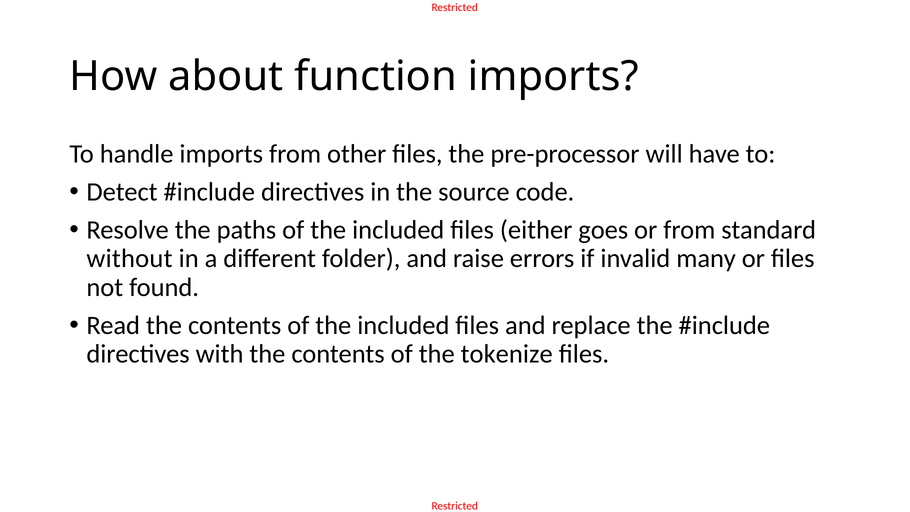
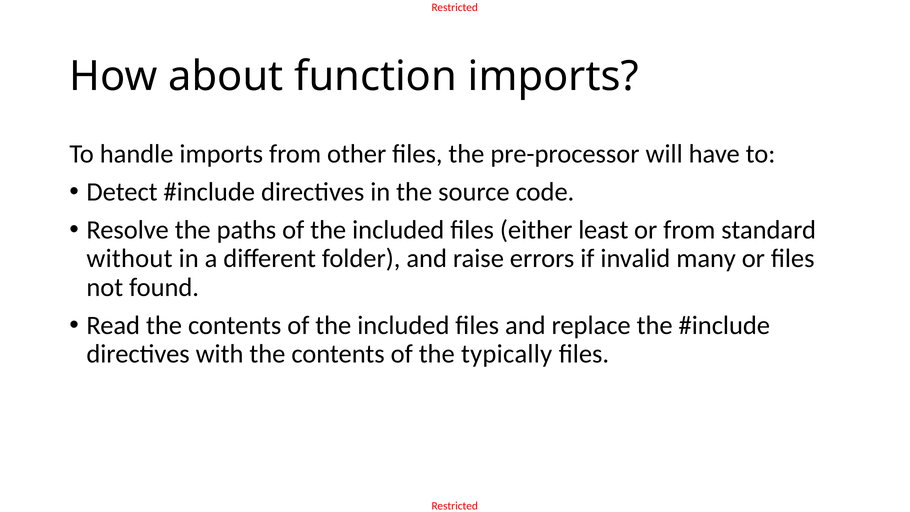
goes: goes -> least
tokenize: tokenize -> typically
